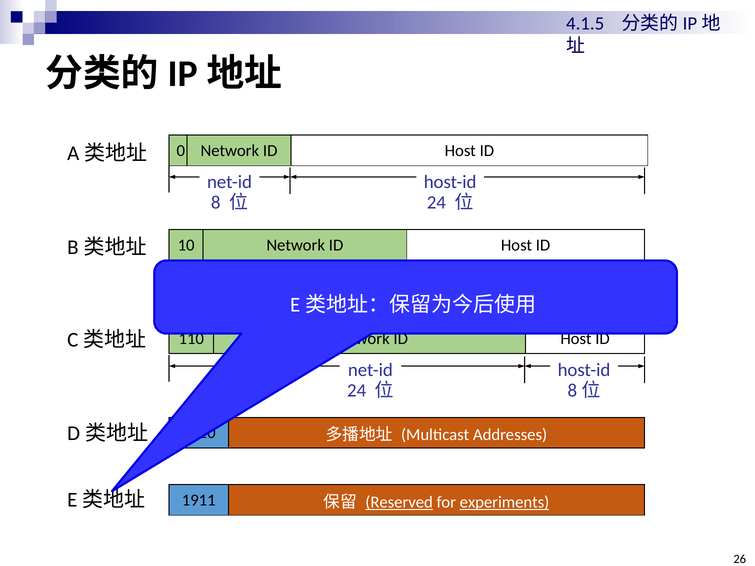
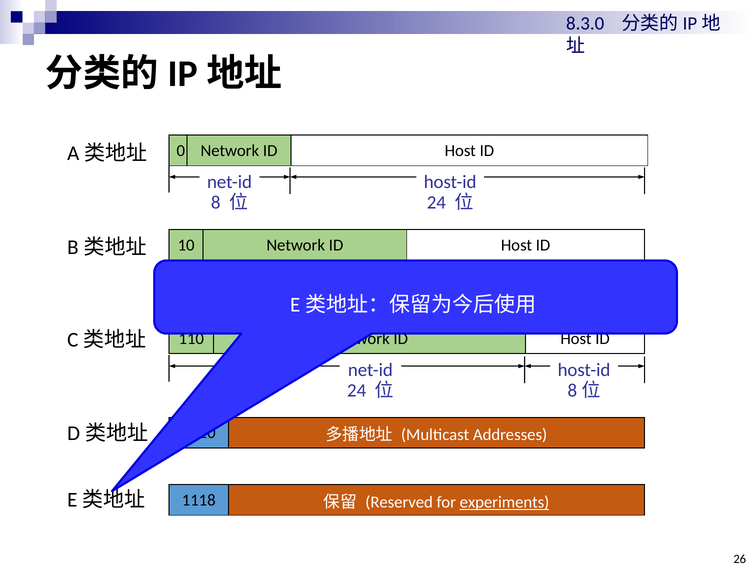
4.1.5: 4.1.5 -> 8.3.0
1911: 1911 -> 1118
Reserved underline: present -> none
